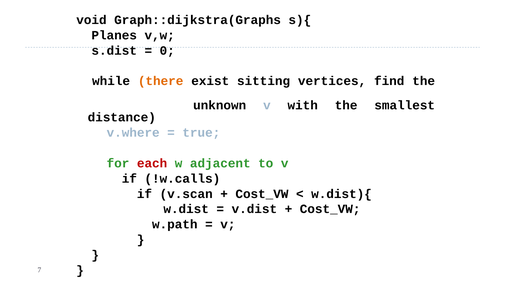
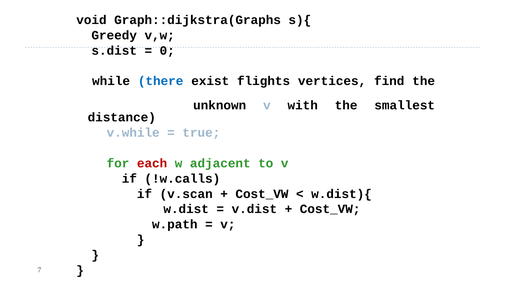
Planes: Planes -> Greedy
there colour: orange -> blue
sitting: sitting -> flights
v.where: v.where -> v.while
